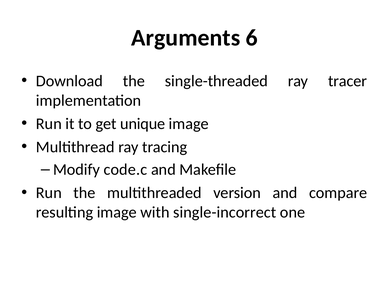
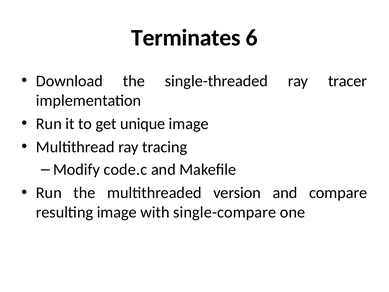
Arguments: Arguments -> Terminates
single-incorrect: single-incorrect -> single-compare
